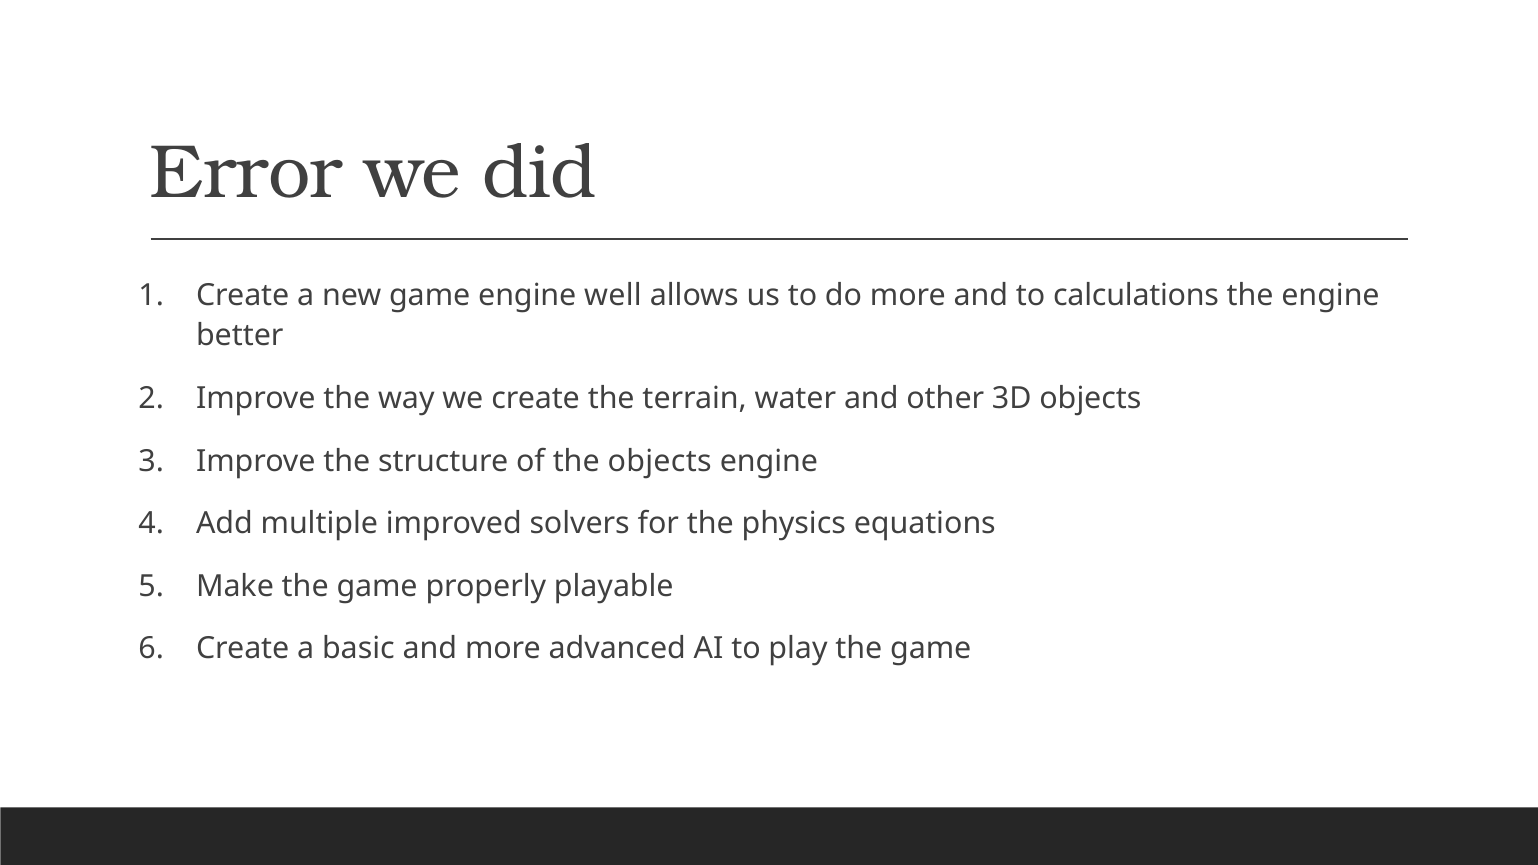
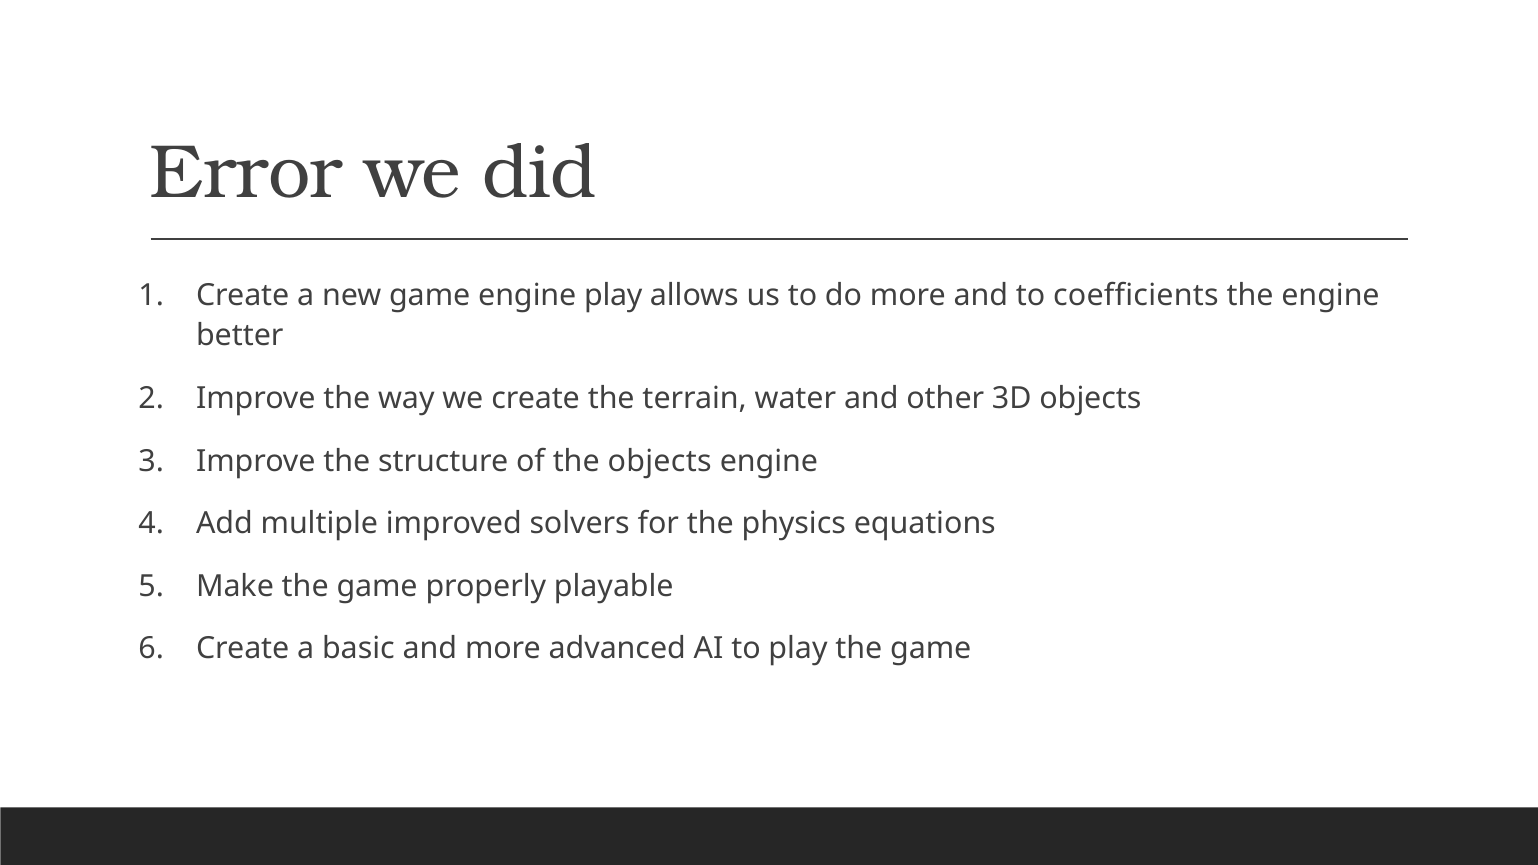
engine well: well -> play
calculations: calculations -> coefficients
